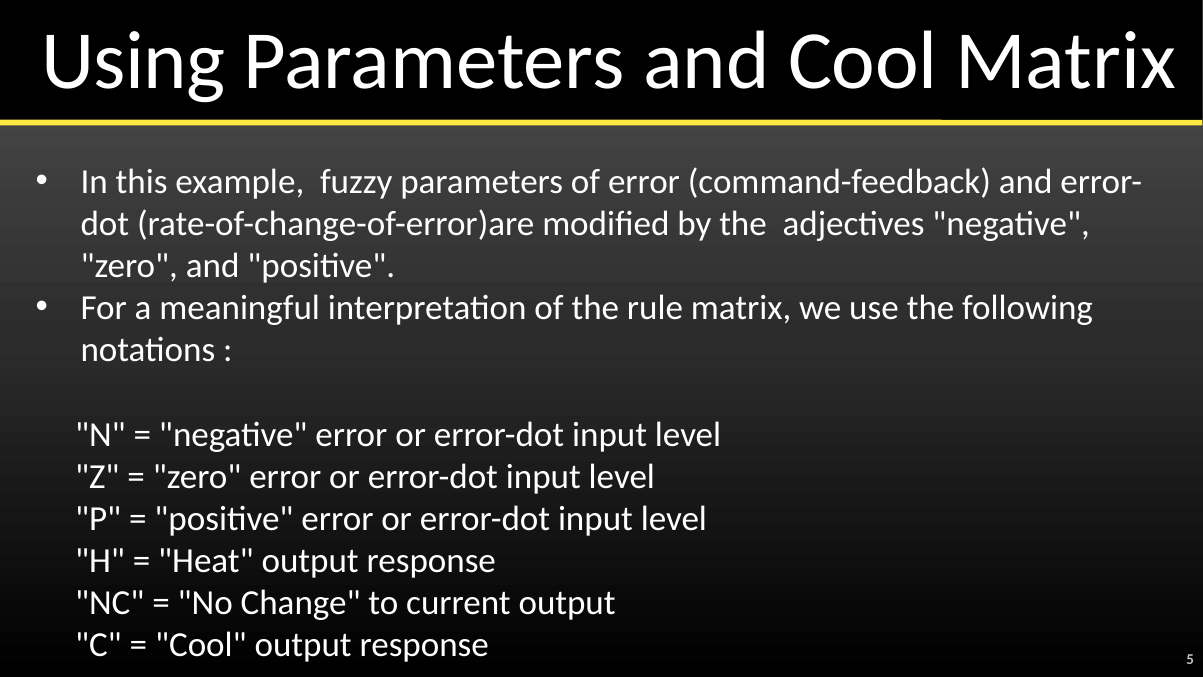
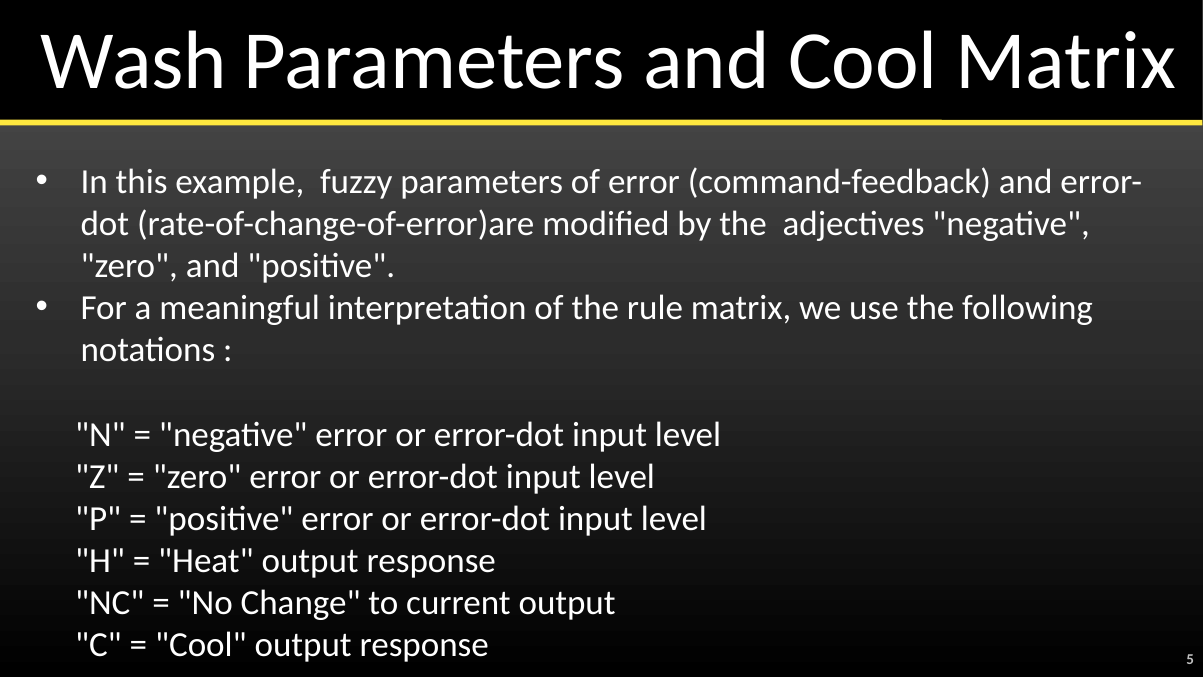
Using: Using -> Wash
